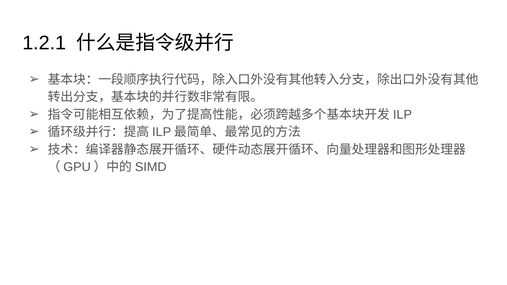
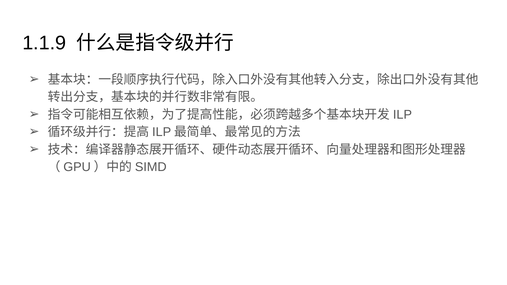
1.2.1: 1.2.1 -> 1.1.9
